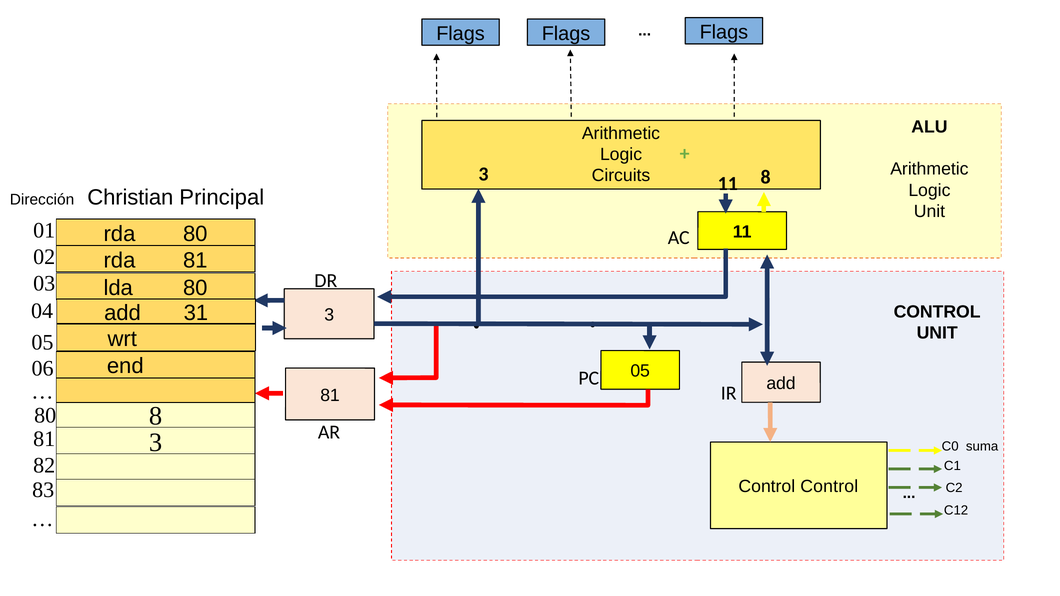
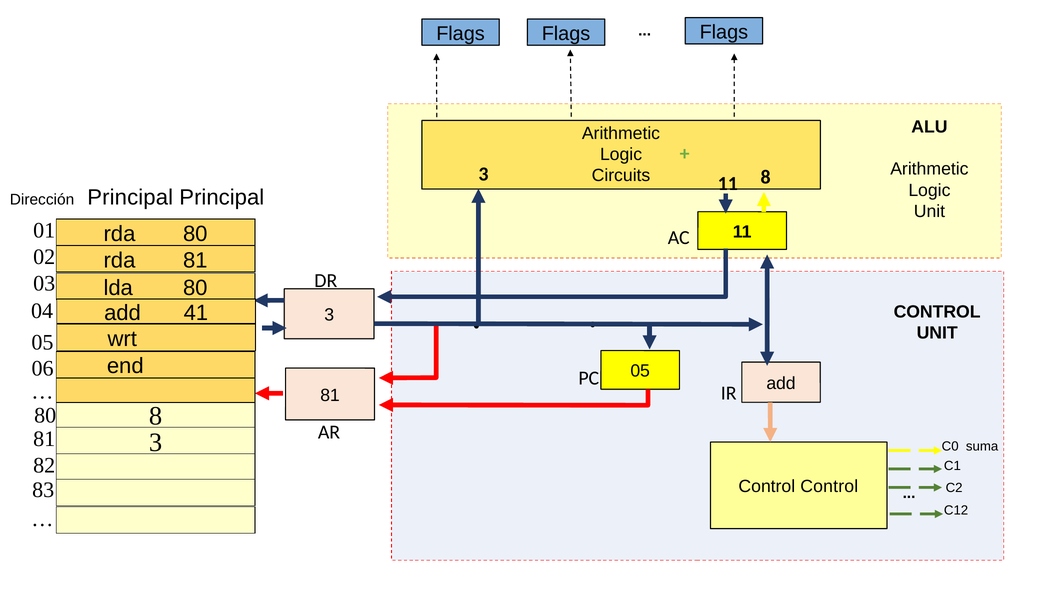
Dirección Christian: Christian -> Principal
31: 31 -> 41
